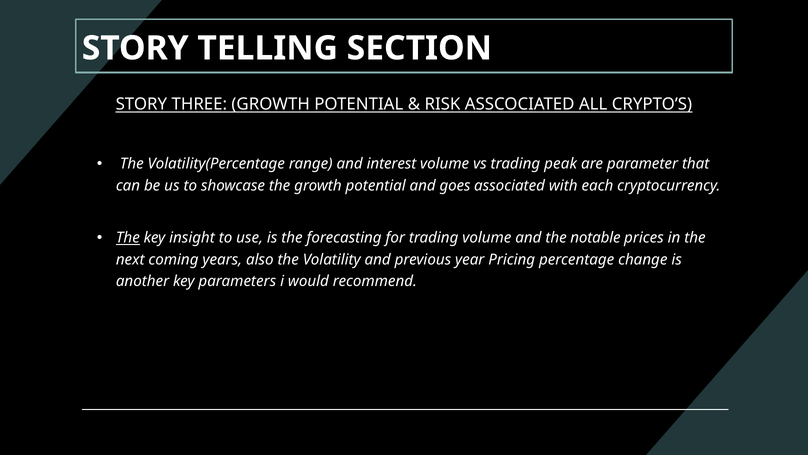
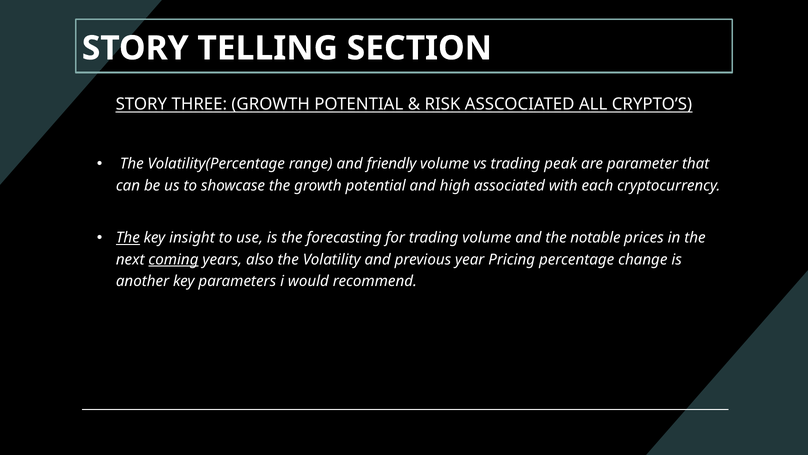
interest: interest -> friendly
goes: goes -> high
coming underline: none -> present
